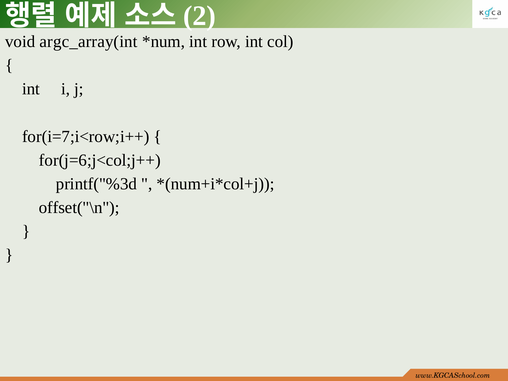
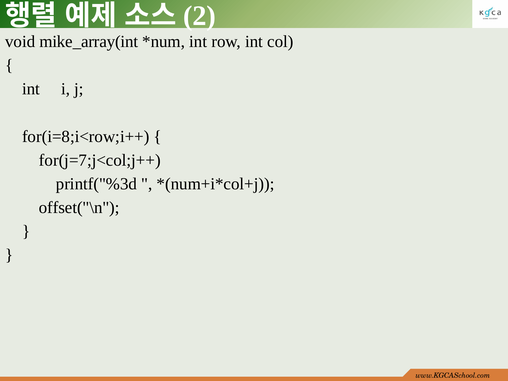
argc_array(int: argc_array(int -> mike_array(int
for(i=7;i<row;i++: for(i=7;i<row;i++ -> for(i=8;i<row;i++
for(j=6;j<col;j++: for(j=6;j<col;j++ -> for(j=7;j<col;j++
